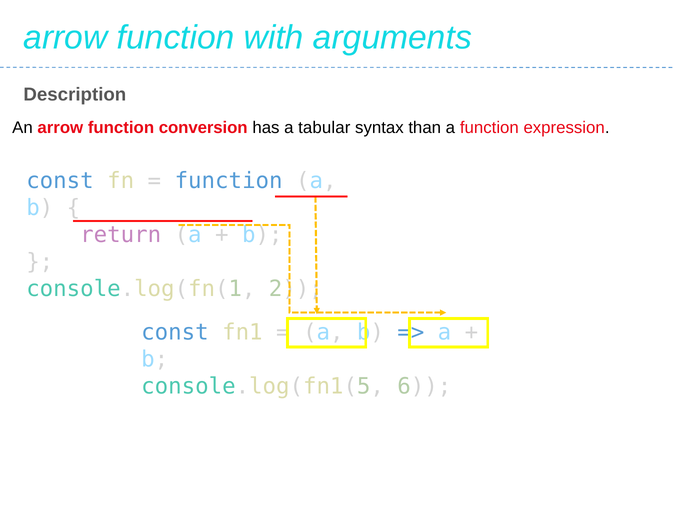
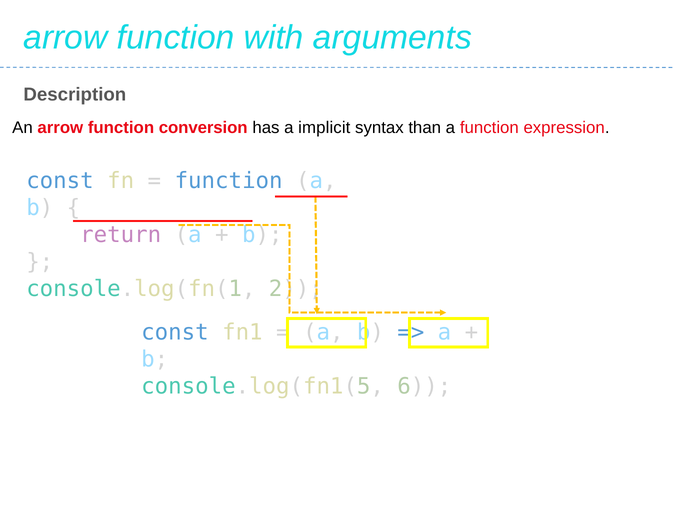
tabular: tabular -> implicit
